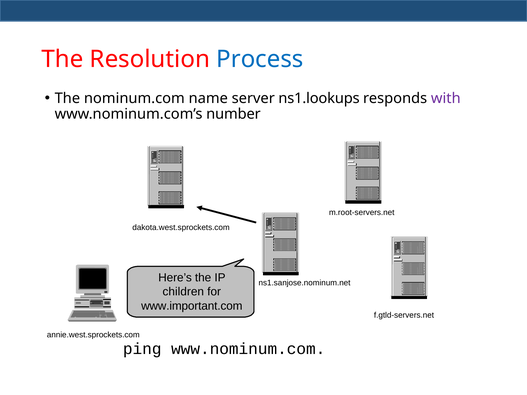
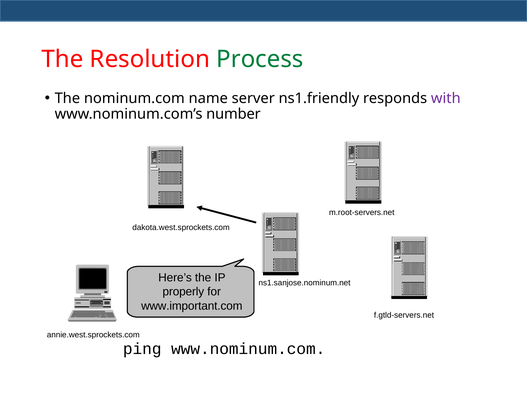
Process colour: blue -> green
ns1.lookups: ns1.lookups -> ns1.friendly
children: children -> properly
